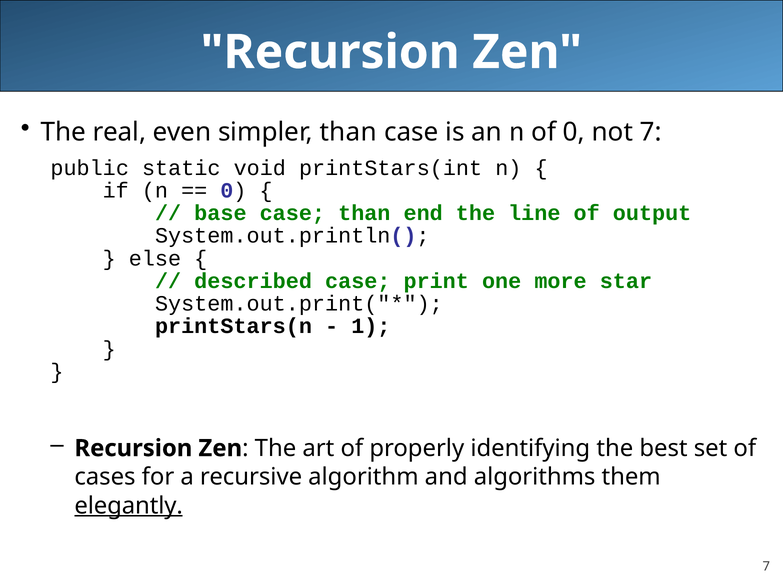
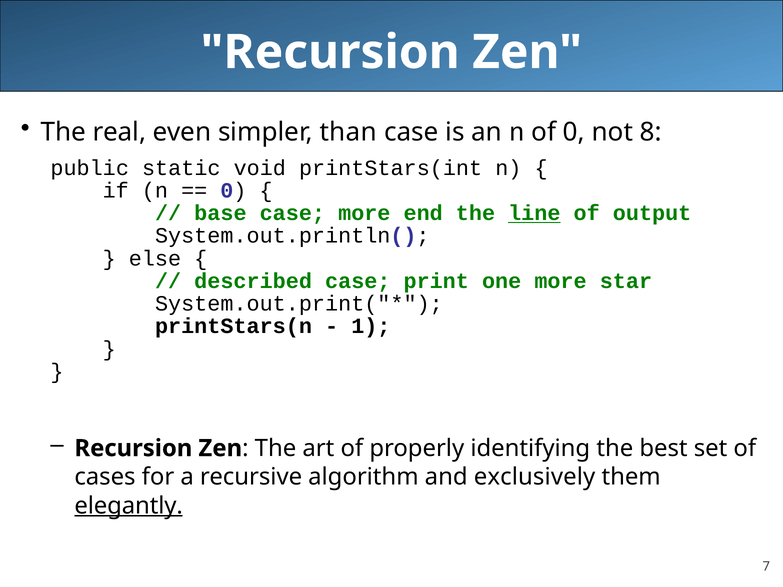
not 7: 7 -> 8
case than: than -> more
line underline: none -> present
algorithms: algorithms -> exclusively
